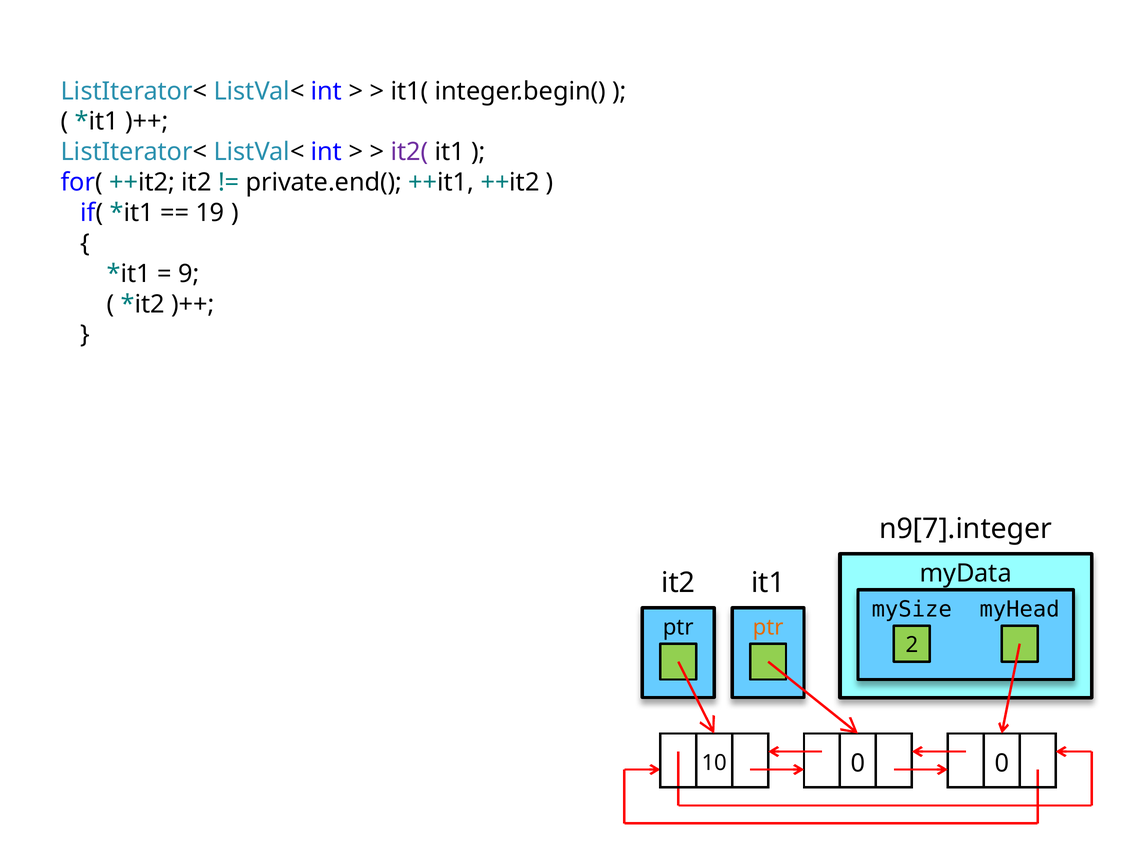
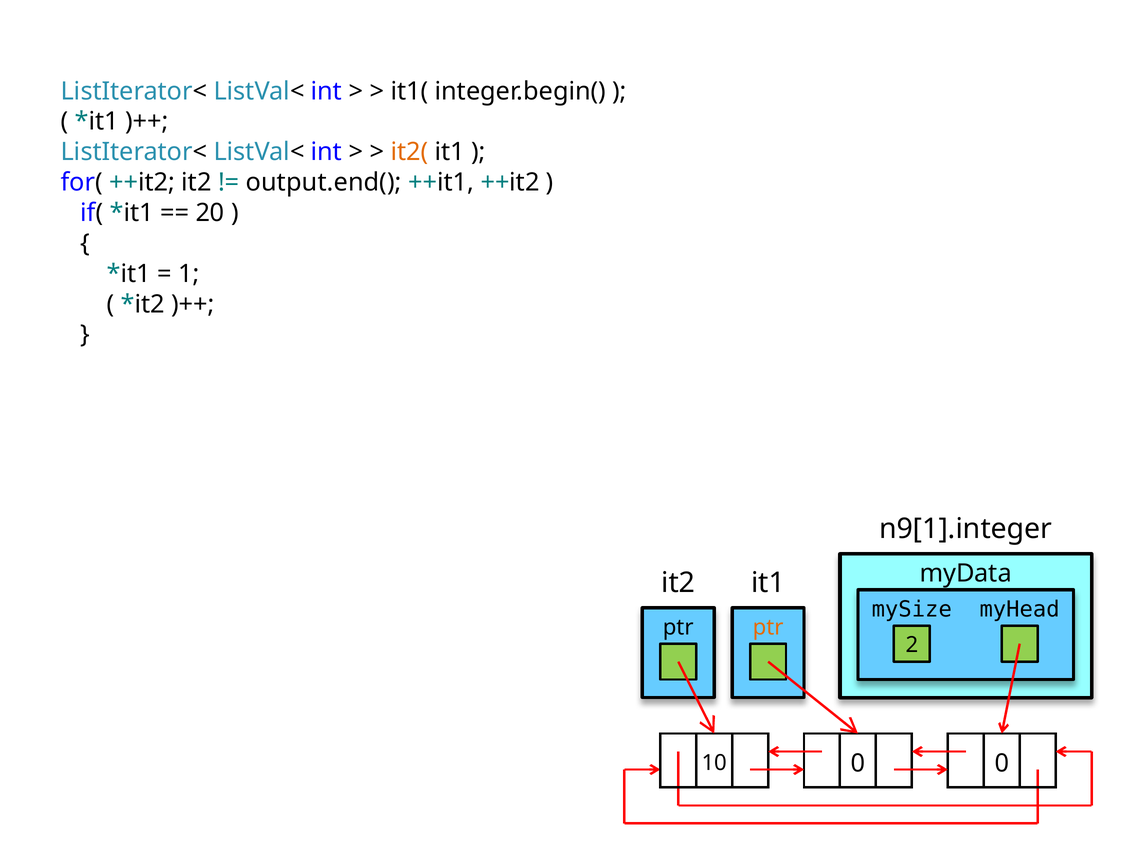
it2( colour: purple -> orange
private.end(: private.end( -> output.end(
19: 19 -> 20
9: 9 -> 1
n9[7].integer: n9[7].integer -> n9[1].integer
